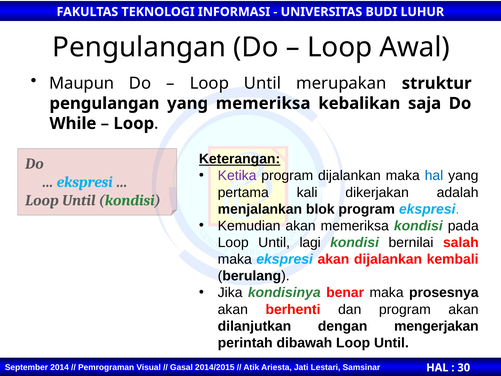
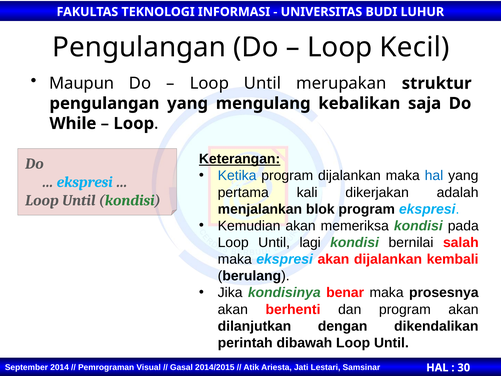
Awal: Awal -> Kecil
yang memeriksa: memeriksa -> mengulang
Ketika colour: purple -> blue
mengerjakan: mengerjakan -> dikendalikan
